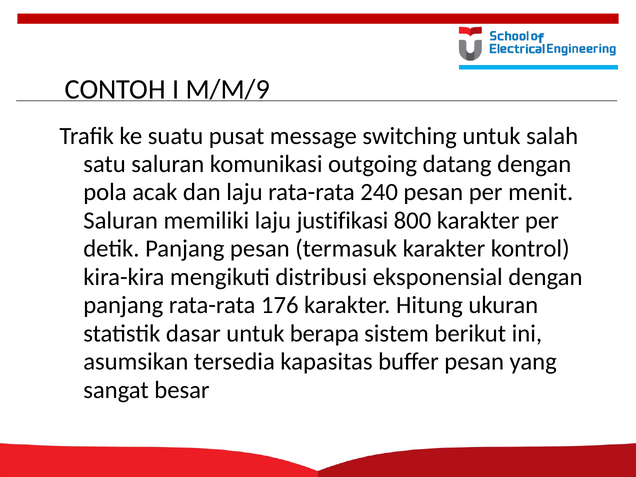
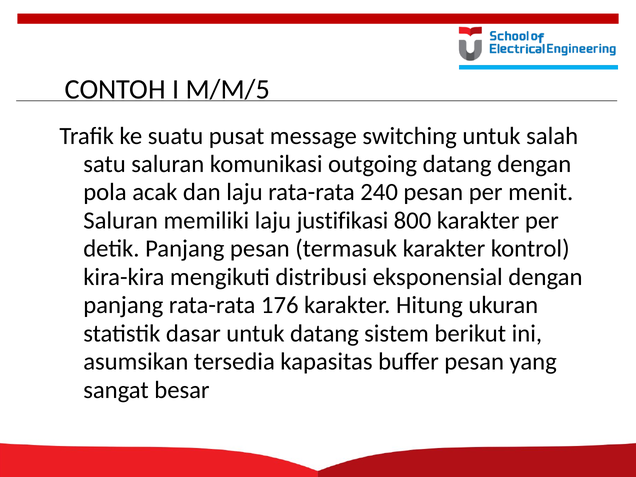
M/M/9: M/M/9 -> M/M/5
untuk berapa: berapa -> datang
